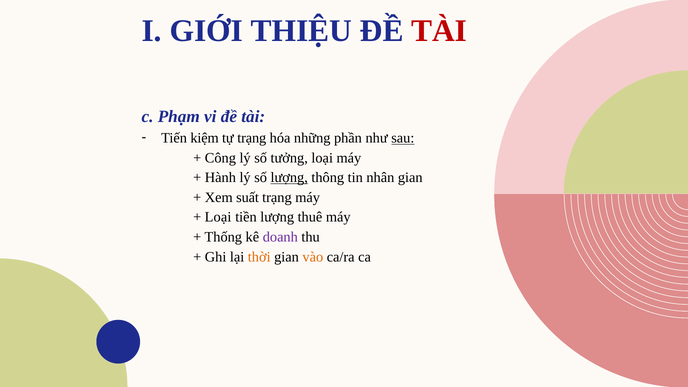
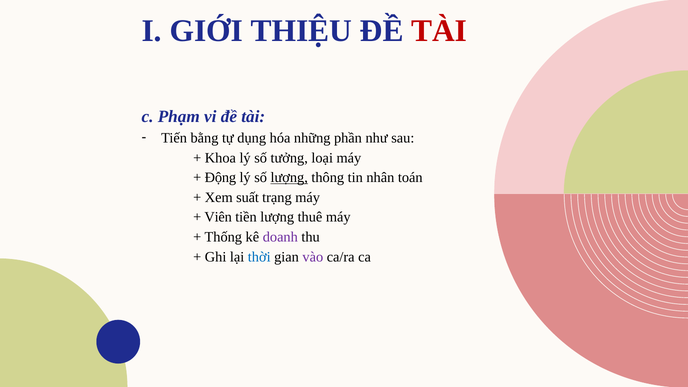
kiệm: kiệm -> bằng
tự trạng: trạng -> dụng
sau underline: present -> none
Công: Công -> Khoa
Hành: Hành -> Động
nhân gian: gian -> toán
Loại at (218, 217): Loại -> Viên
thời colour: orange -> blue
vào colour: orange -> purple
